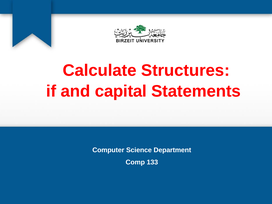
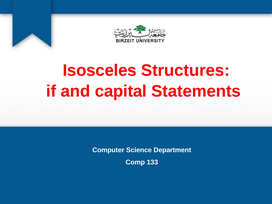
Calculate: Calculate -> Isosceles
